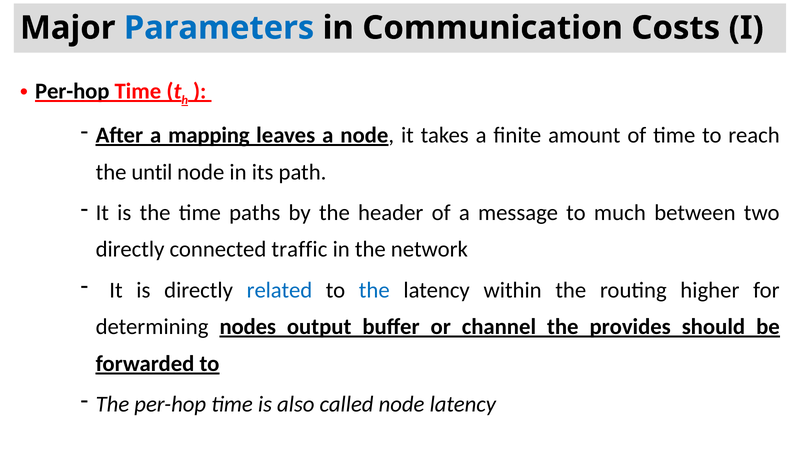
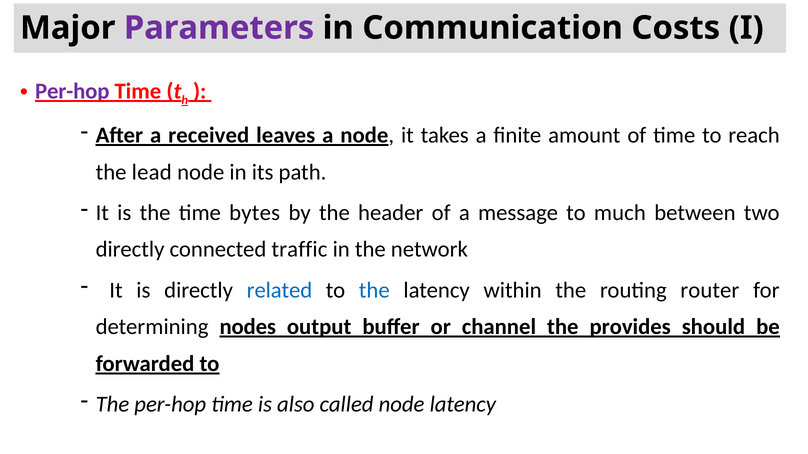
Parameters colour: blue -> purple
Per-hop at (72, 91) colour: black -> purple
mapping: mapping -> received
until: until -> lead
paths: paths -> bytes
higher: higher -> router
